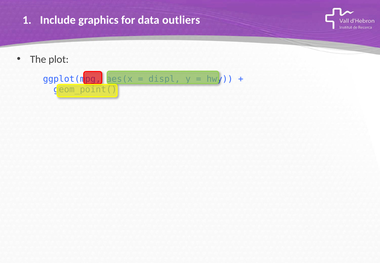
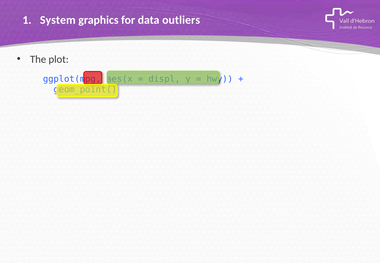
Include: Include -> System
